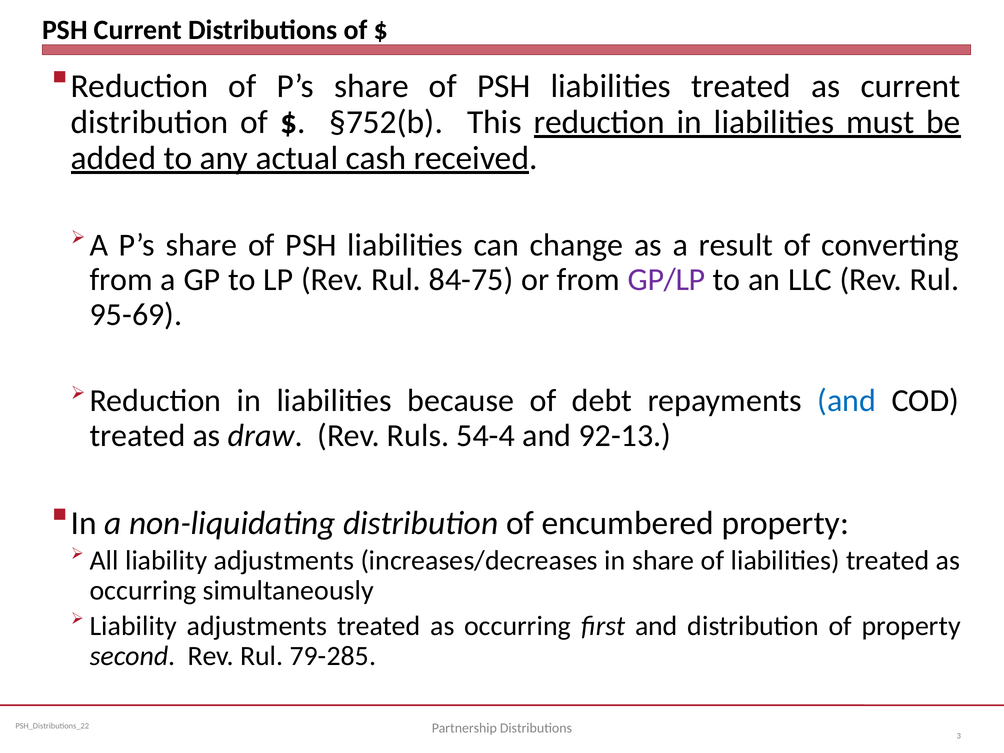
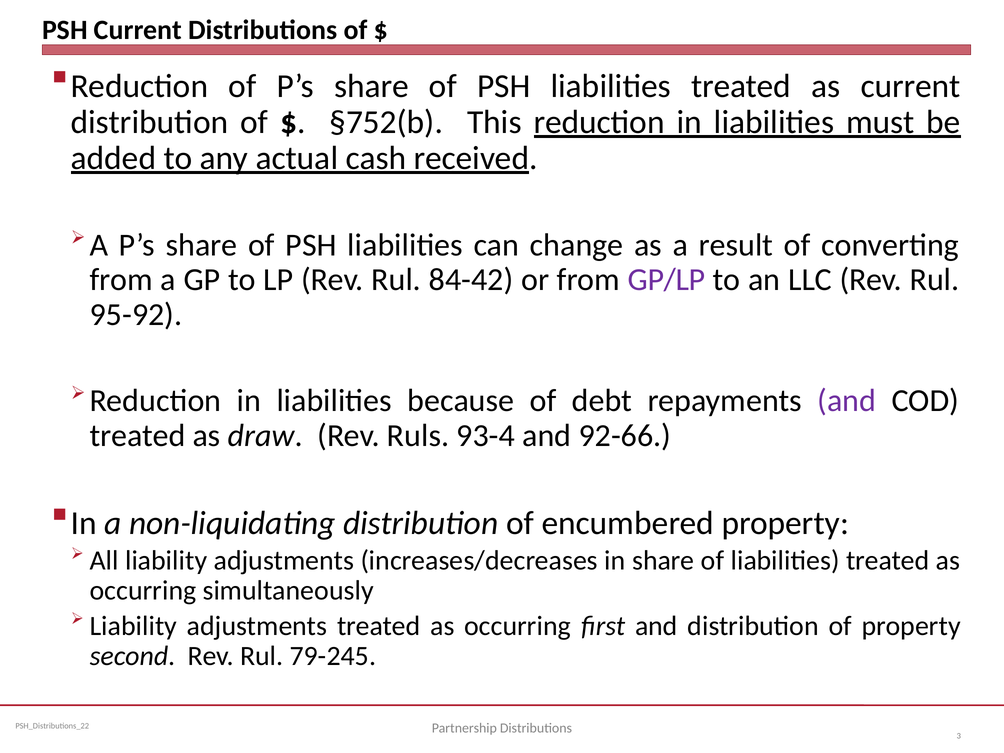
84-75: 84-75 -> 84-42
95-69: 95-69 -> 95-92
and at (847, 401) colour: blue -> purple
54-4: 54-4 -> 93-4
92-13: 92-13 -> 92-66
79-285: 79-285 -> 79-245
